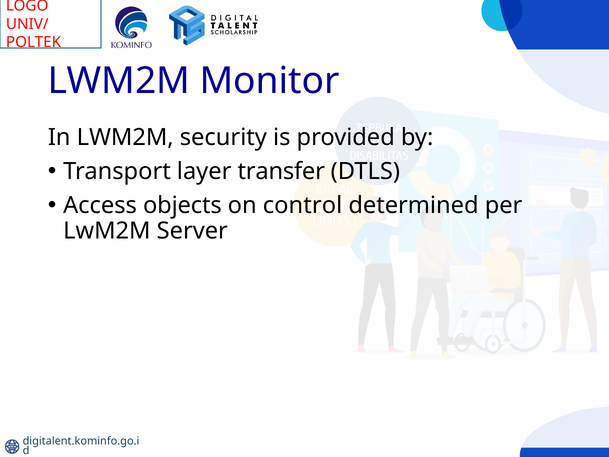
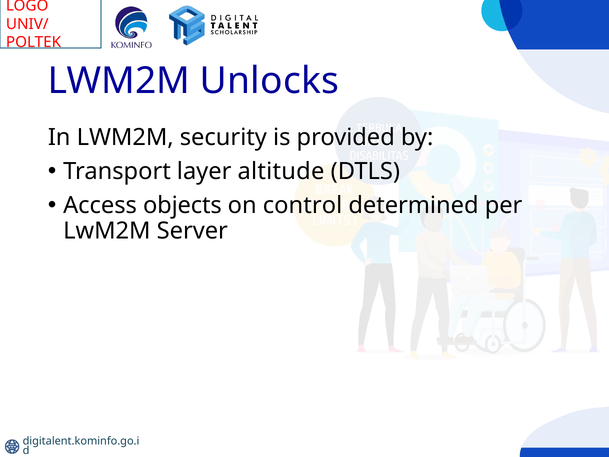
Monitor: Monitor -> Unlocks
transfer: transfer -> altitude
